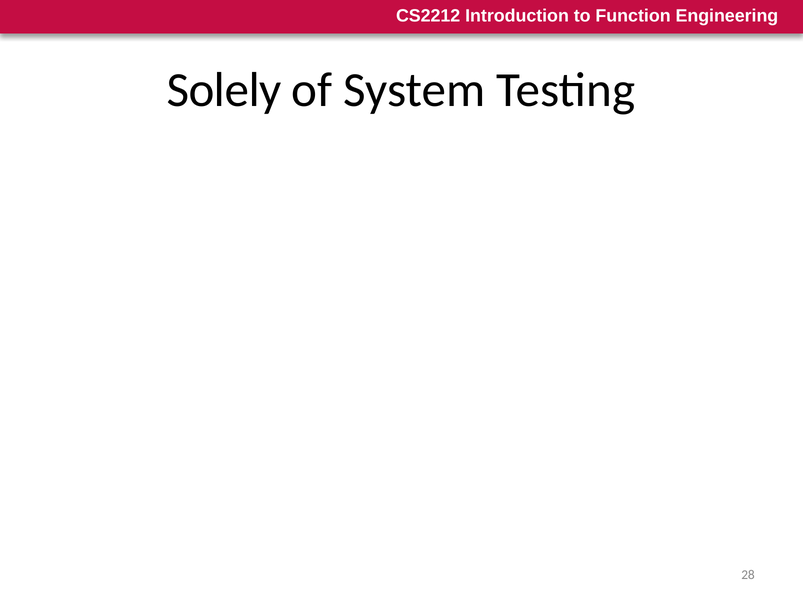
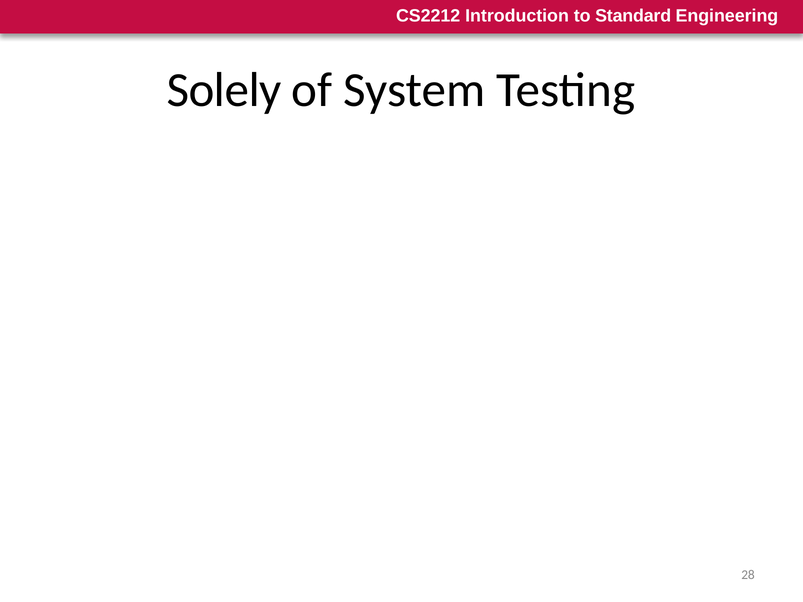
Function: Function -> Standard
